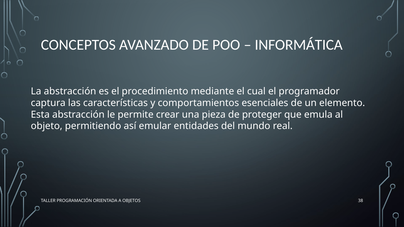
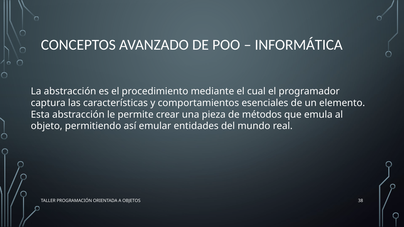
proteger: proteger -> métodos
